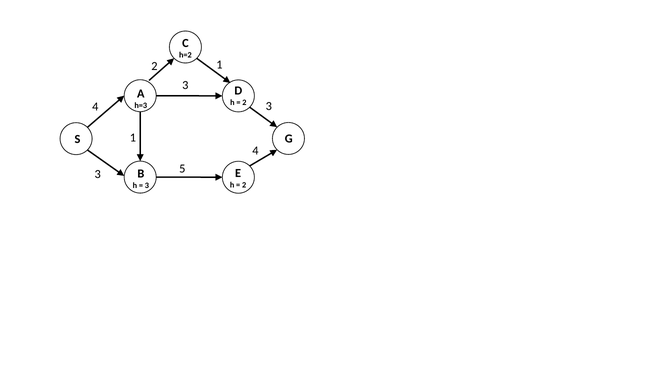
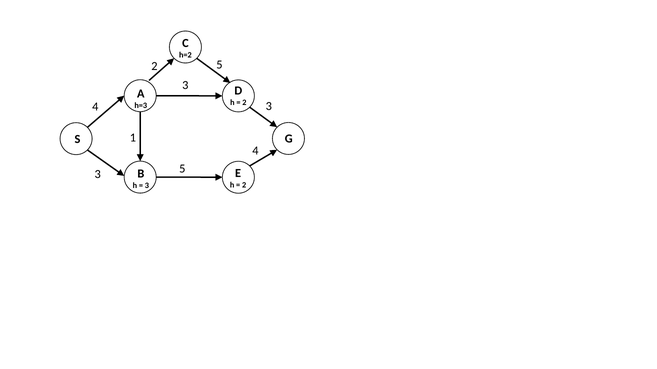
2 1: 1 -> 5
